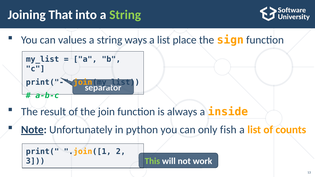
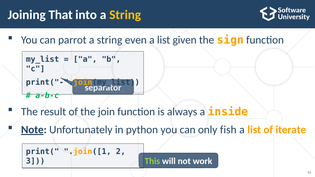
String at (125, 15) colour: light green -> yellow
values: values -> parrot
ways: ways -> even
place: place -> given
counts: counts -> iterate
